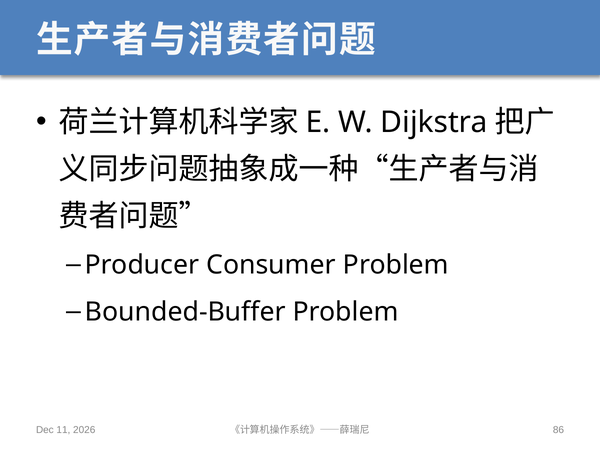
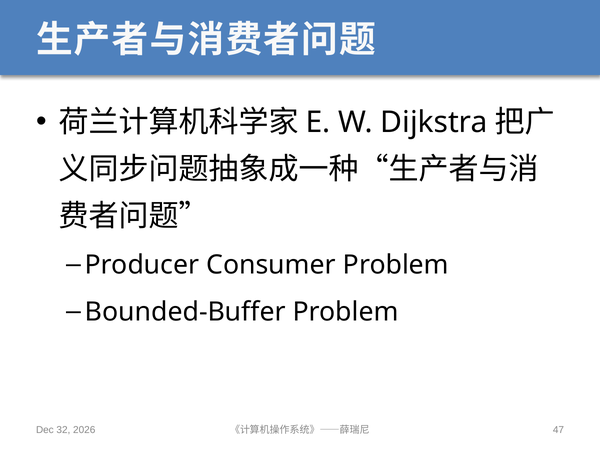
11: 11 -> 32
86: 86 -> 47
